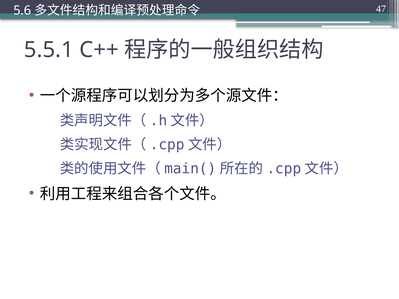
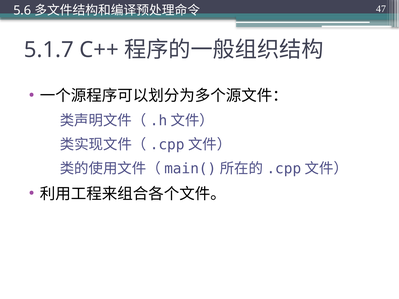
5.5.1: 5.5.1 -> 5.1.7
